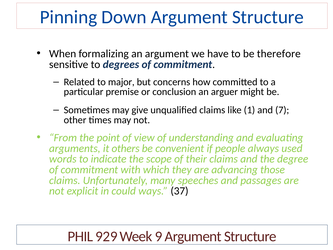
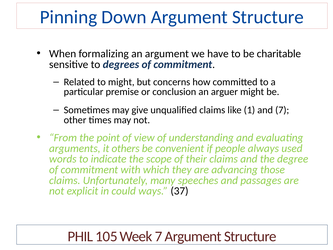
therefore: therefore -> charitable
to major: major -> might
929: 929 -> 105
Week 9: 9 -> 7
